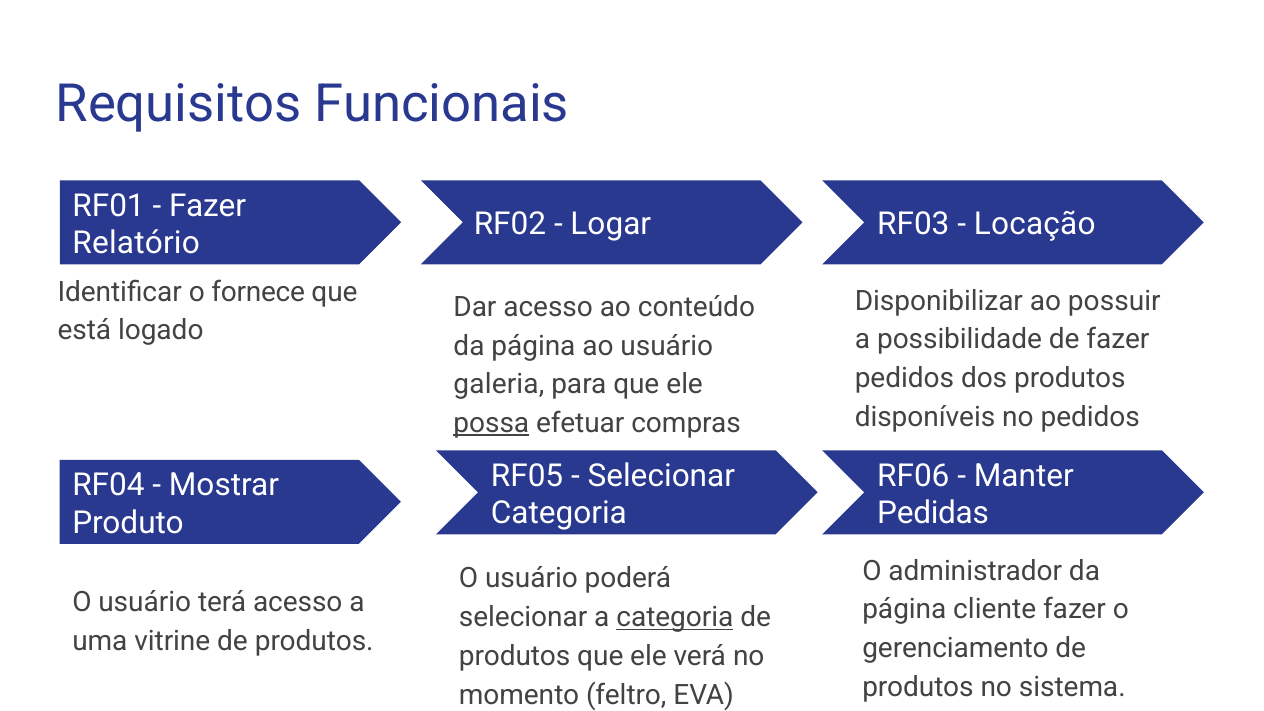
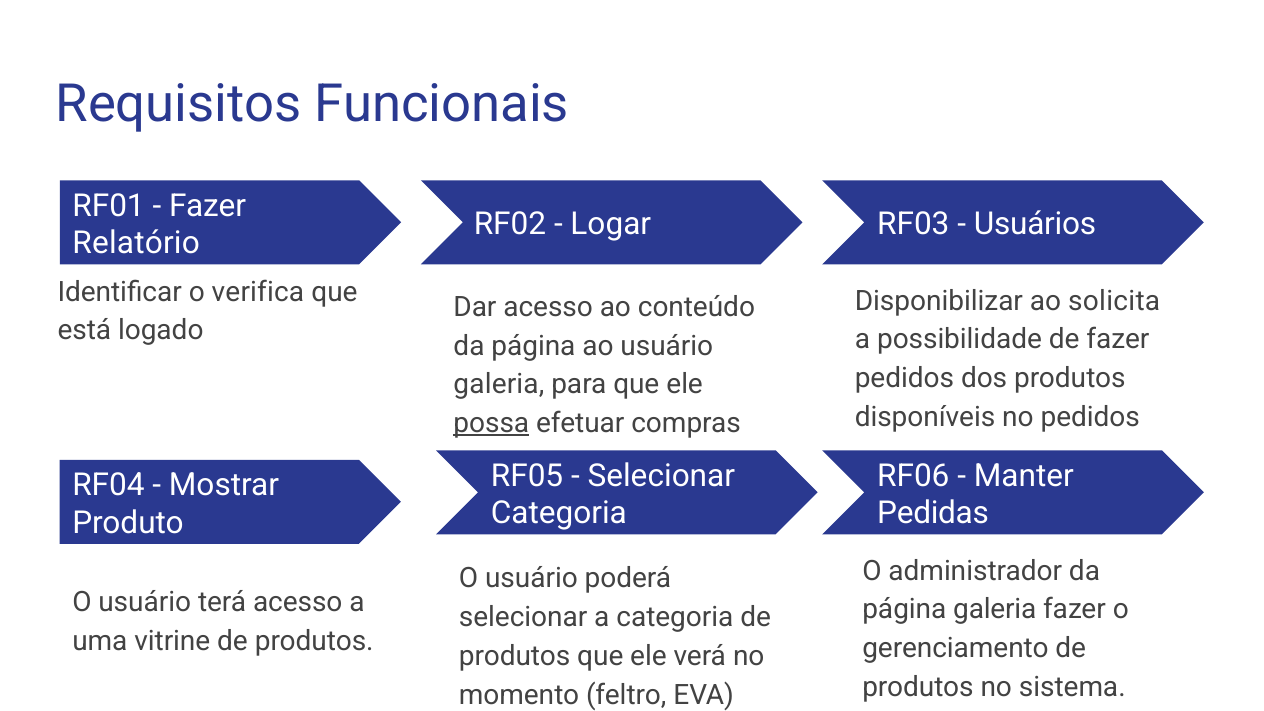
Locação: Locação -> Usuários
fornece: fornece -> verifica
possuir: possuir -> solicita
página cliente: cliente -> galeria
categoria at (675, 617) underline: present -> none
